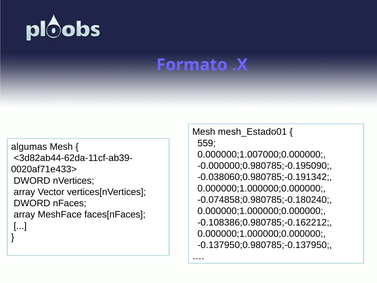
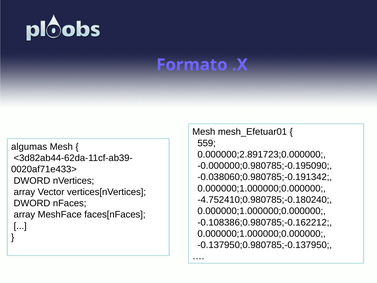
mesh_Estado01: mesh_Estado01 -> mesh_Efetuar01
0.000000;1.007000;0.000000: 0.000000;1.007000;0.000000 -> 0.000000;2.891723;0.000000
-0.074858;0.980785;-0.180240: -0.074858;0.980785;-0.180240 -> -4.752410;0.980785;-0.180240
